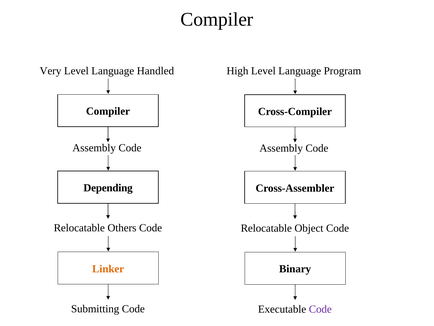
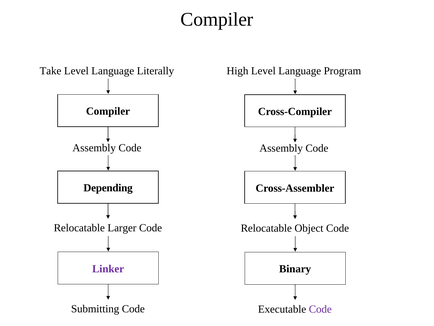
Very: Very -> Take
Handled: Handled -> Literally
Others: Others -> Larger
Linker colour: orange -> purple
